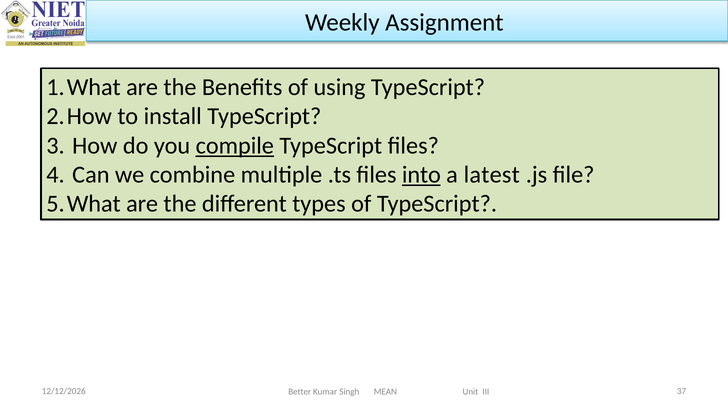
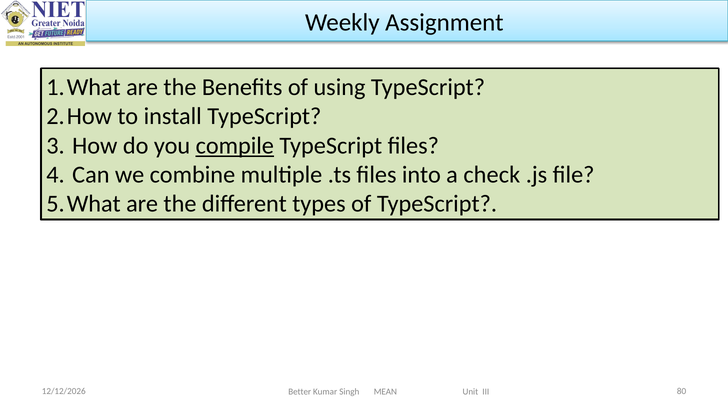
into underline: present -> none
latest: latest -> check
37: 37 -> 80
